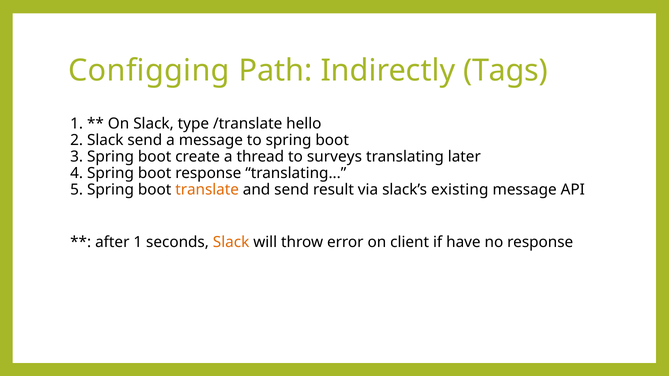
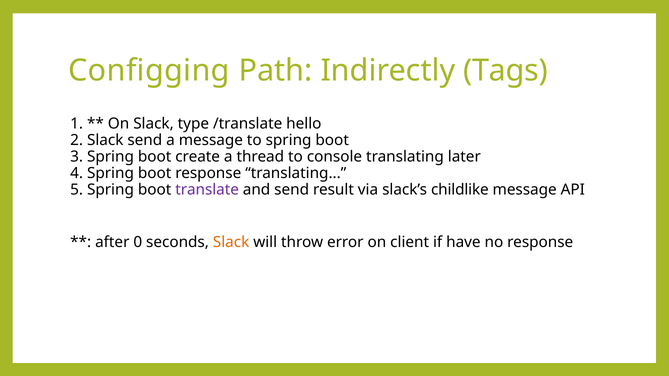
surveys: surveys -> console
translate colour: orange -> purple
existing: existing -> childlike
after 1: 1 -> 0
